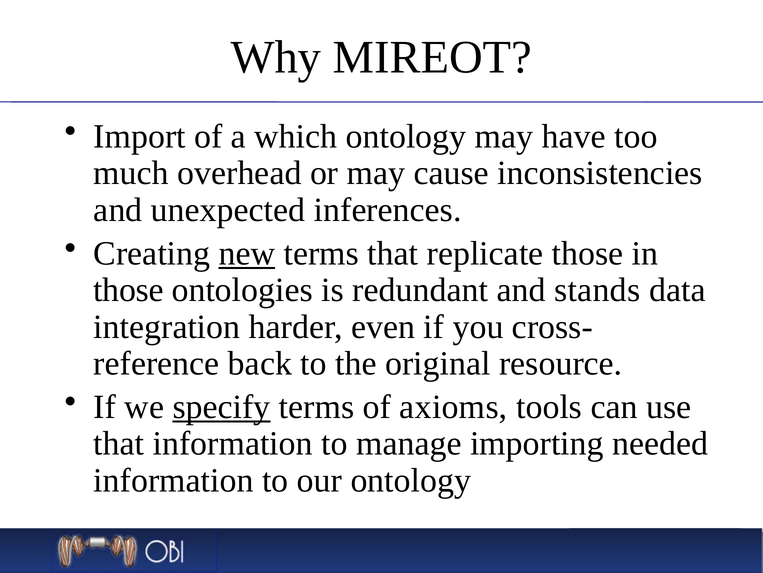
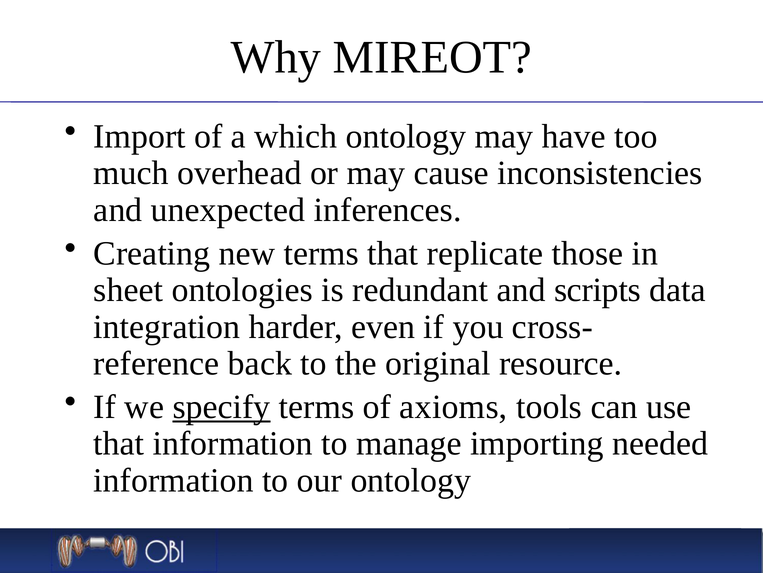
new underline: present -> none
those at (128, 290): those -> sheet
stands: stands -> scripts
